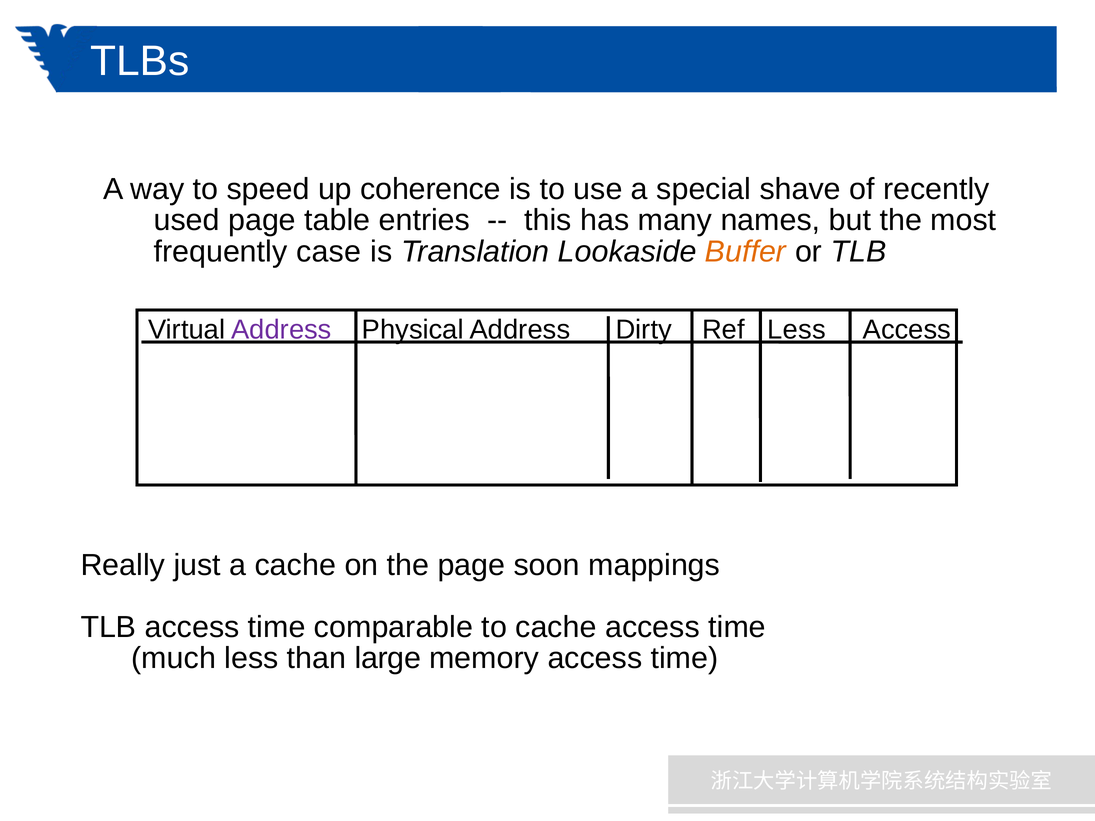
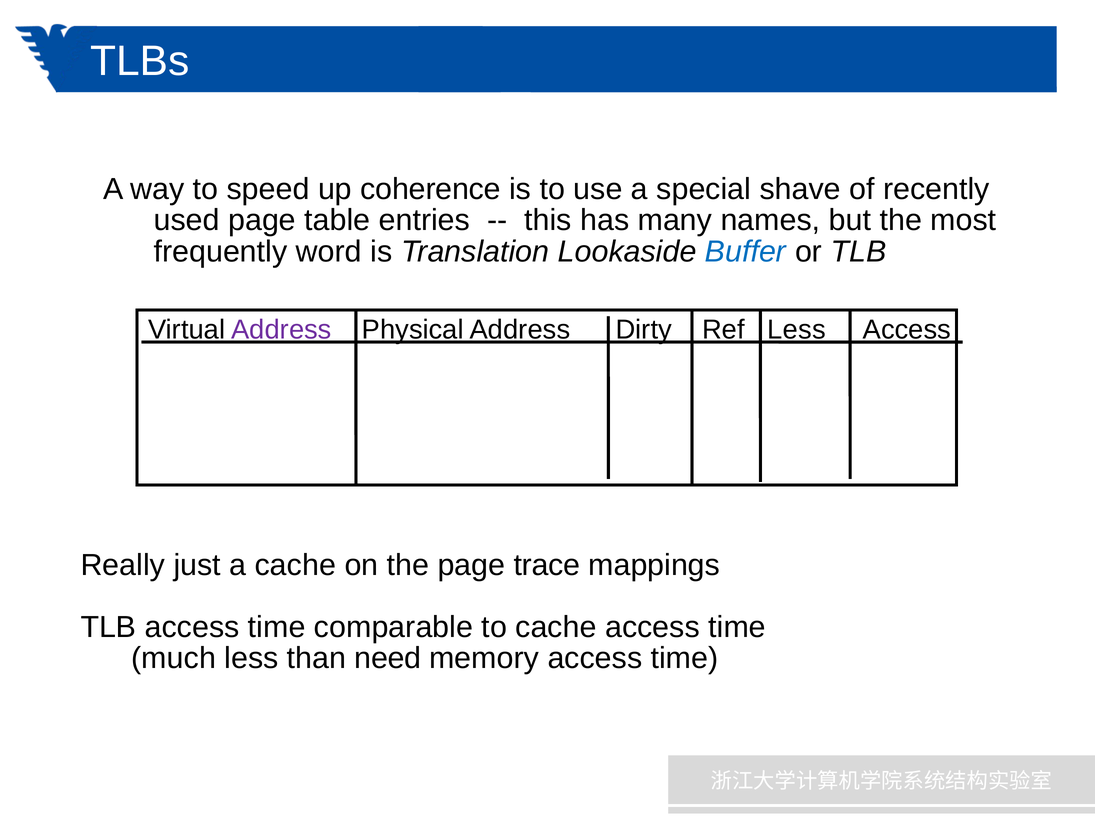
case: case -> word
Buffer colour: orange -> blue
soon: soon -> trace
large: large -> need
